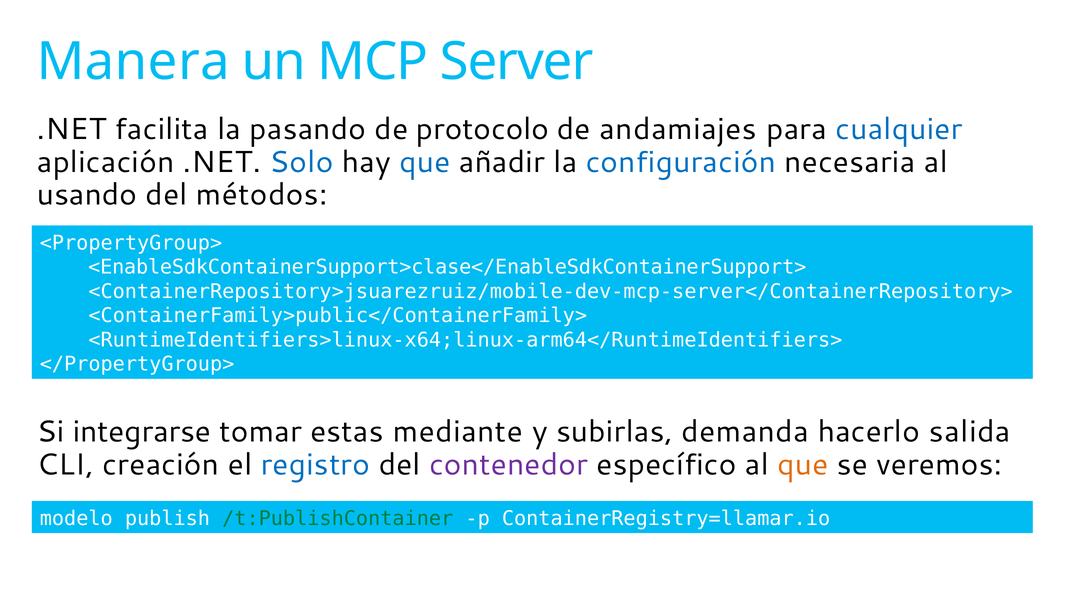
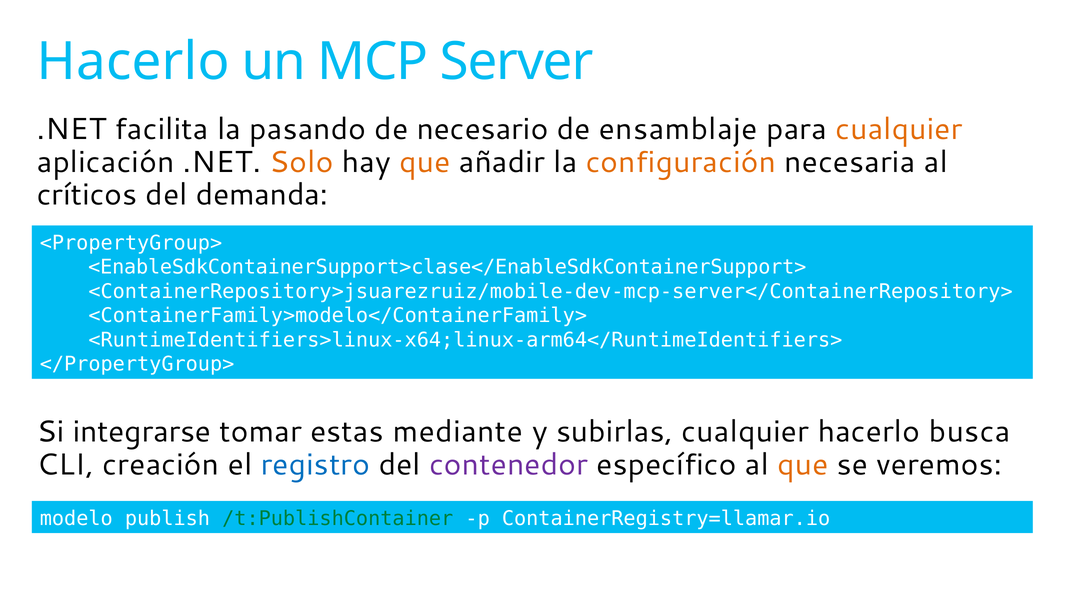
Manera at (133, 62): Manera -> Hacerlo
protocolo: protocolo -> necesario
andamiajes: andamiajes -> ensamblaje
cualquier at (899, 129) colour: blue -> orange
Solo colour: blue -> orange
que at (425, 162) colour: blue -> orange
configuración colour: blue -> orange
usando: usando -> críticos
métodos: métodos -> demanda
<ContainerFamily>public</ContainerFamily>: <ContainerFamily>public</ContainerFamily> -> <ContainerFamily>modelo</ContainerFamily>
subirlas demanda: demanda -> cualquier
salida: salida -> busca
